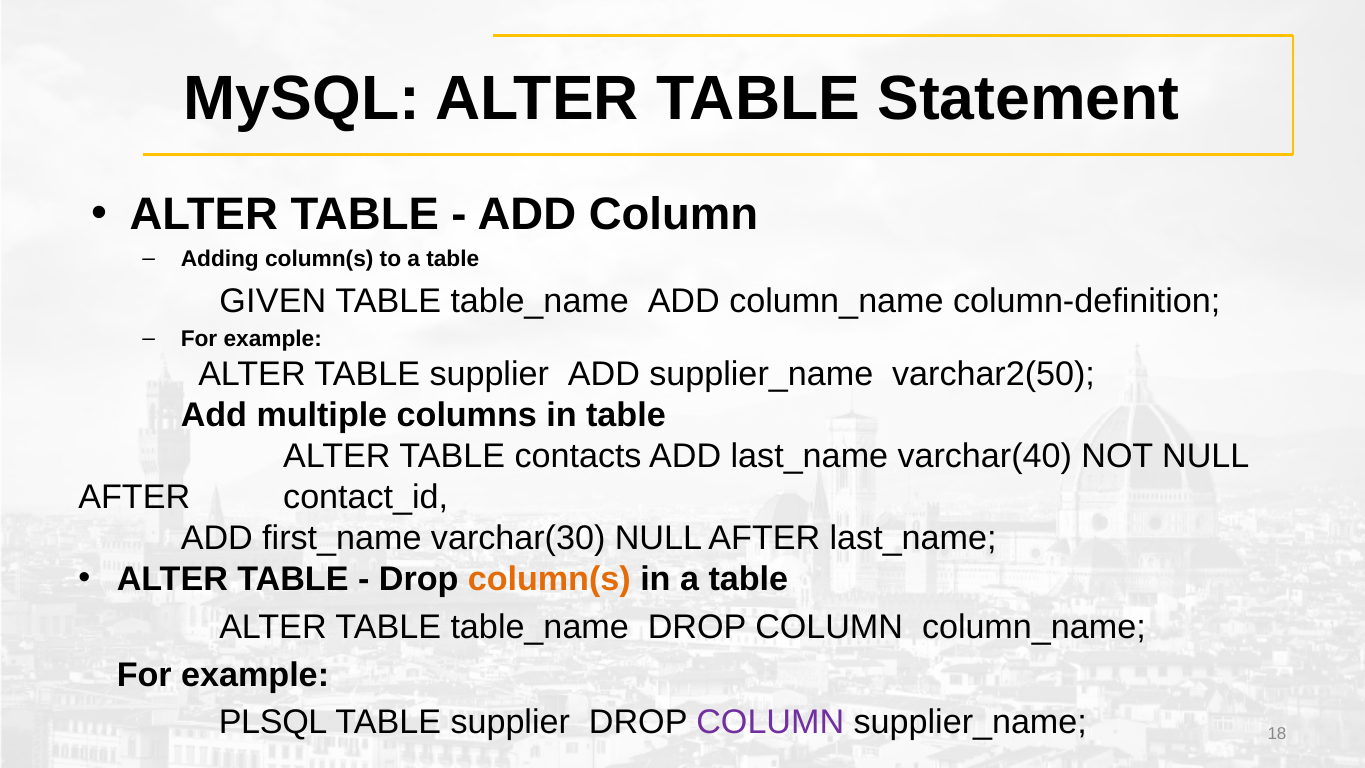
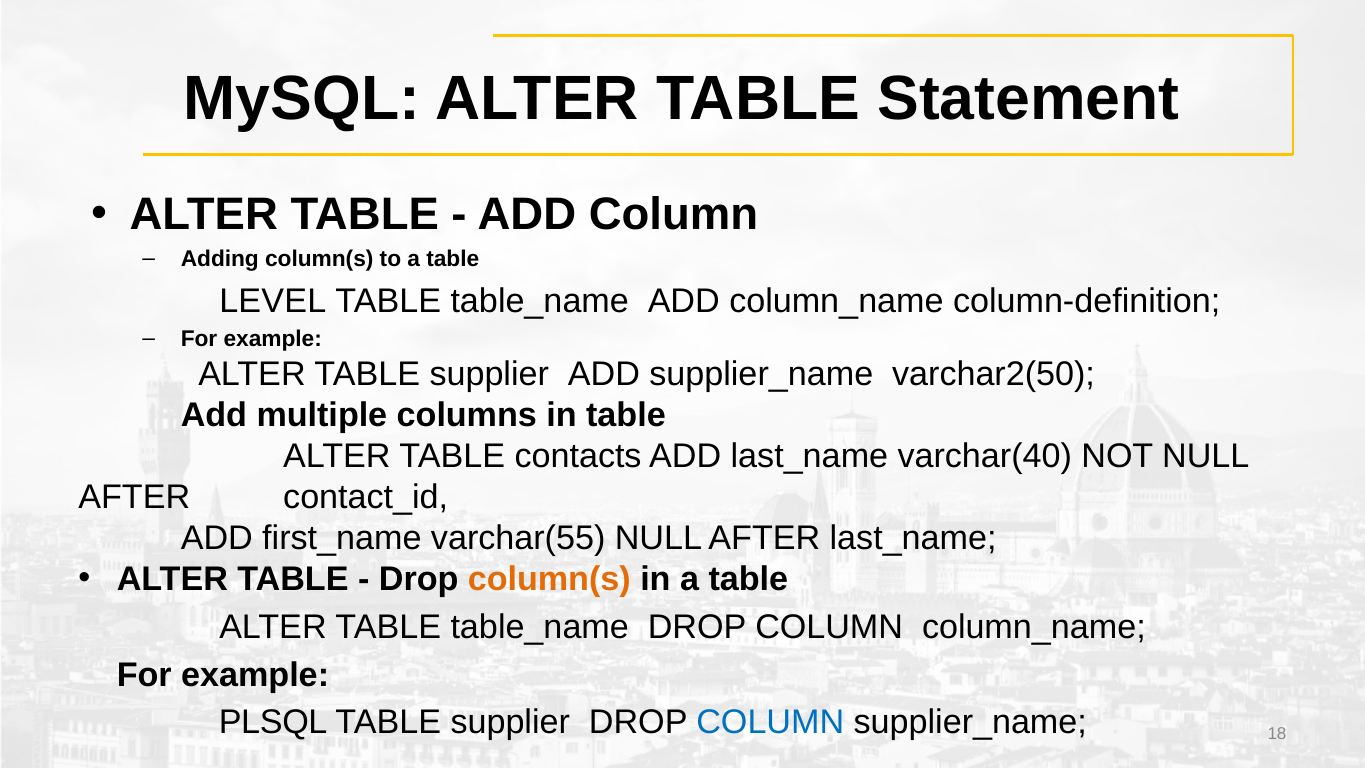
GIVEN: GIVEN -> LEVEL
varchar(30: varchar(30 -> varchar(55
COLUMN at (770, 722) colour: purple -> blue
